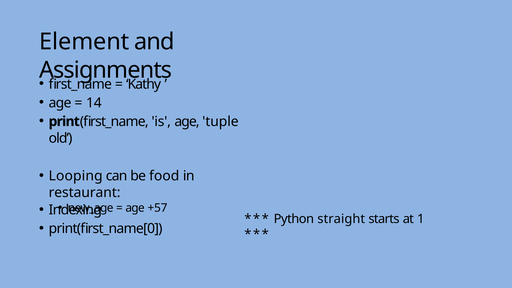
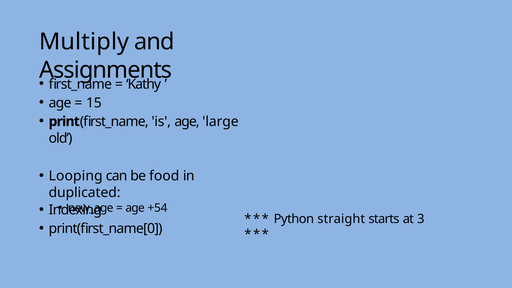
Element: Element -> Multiply
14: 14 -> 15
tuple: tuple -> large
restaurant: restaurant -> duplicated
+57: +57 -> +54
1: 1 -> 3
